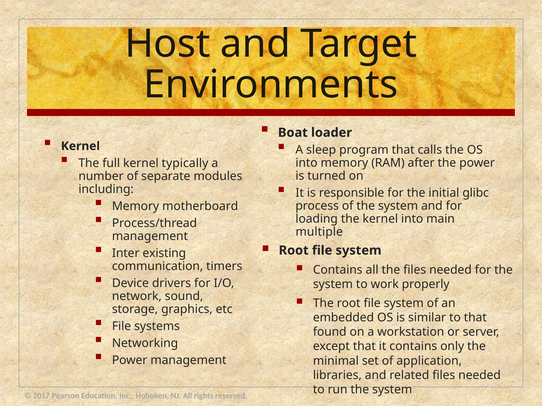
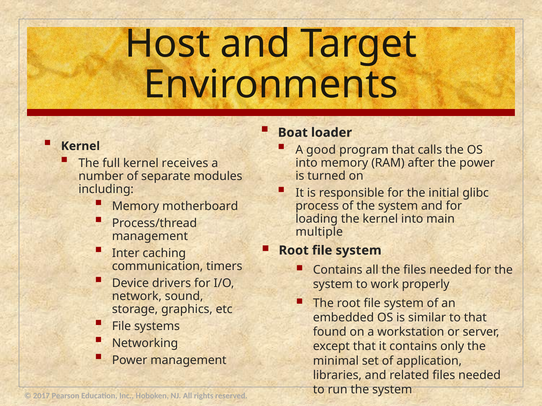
sleep: sleep -> good
typically: typically -> receives
existing: existing -> caching
